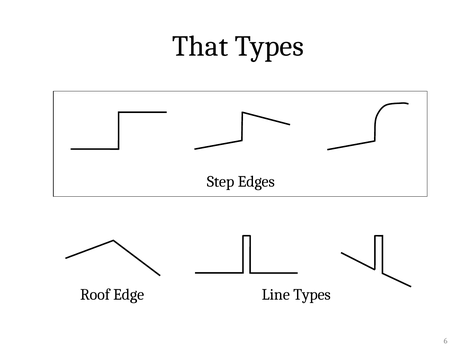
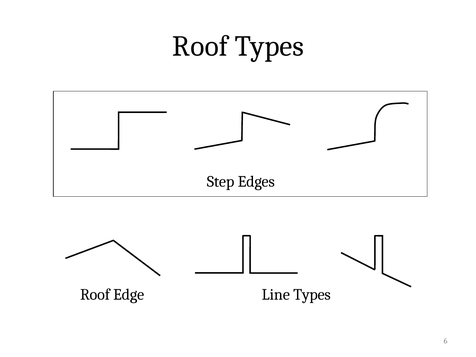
That at (200, 46): That -> Roof
